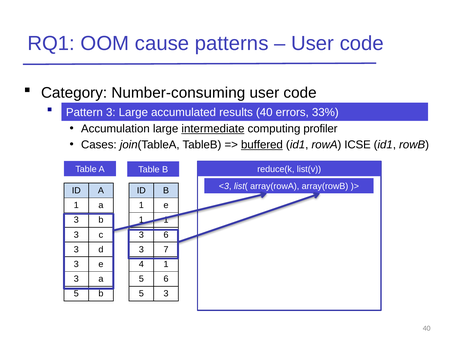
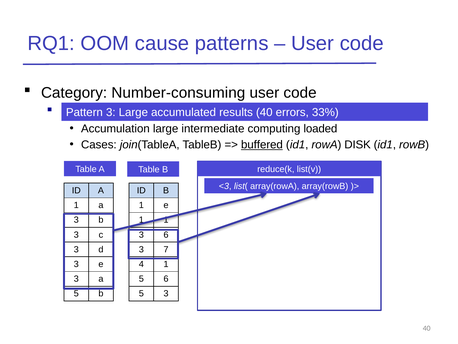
intermediate underline: present -> none
profiler: profiler -> loaded
ICSE: ICSE -> DISK
